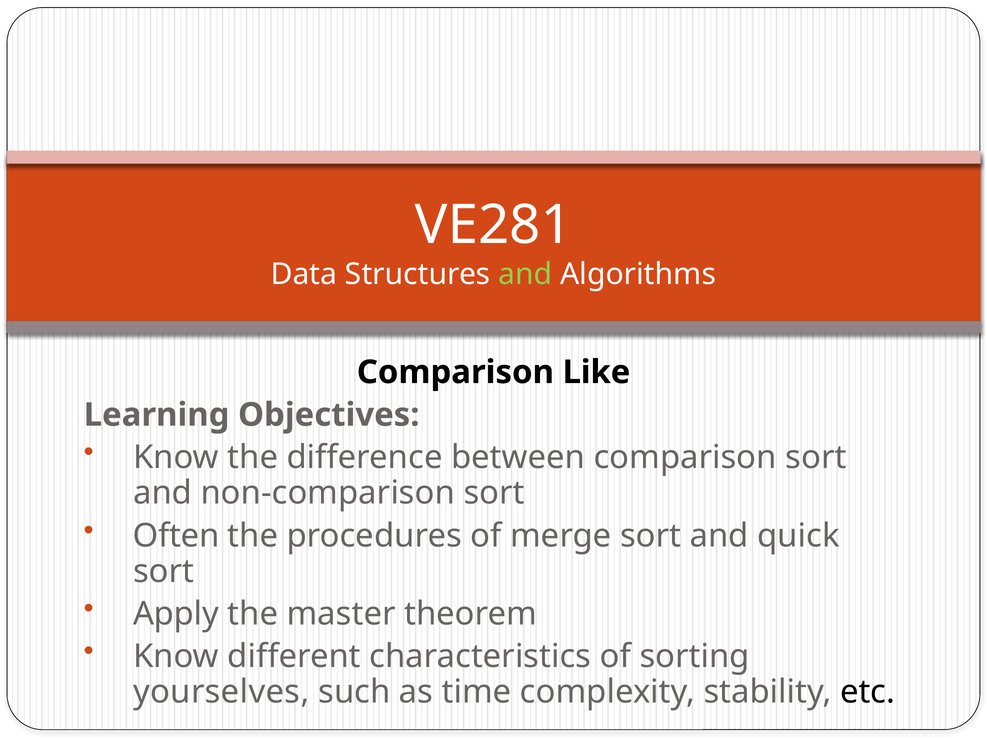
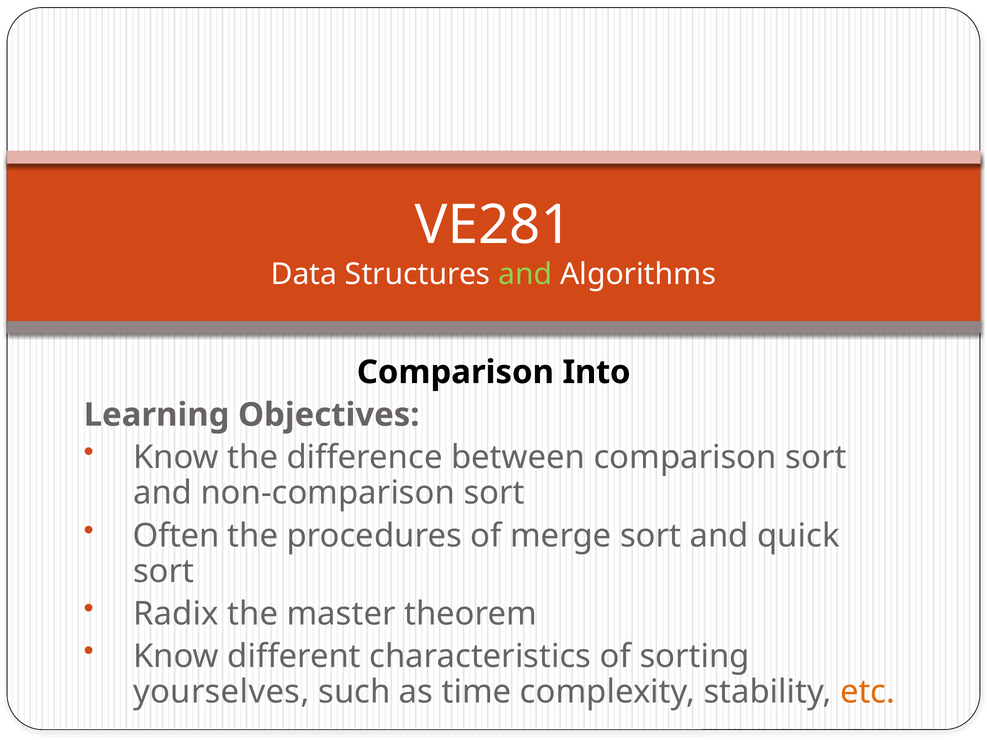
Like: Like -> Into
Apply: Apply -> Radix
etc colour: black -> orange
